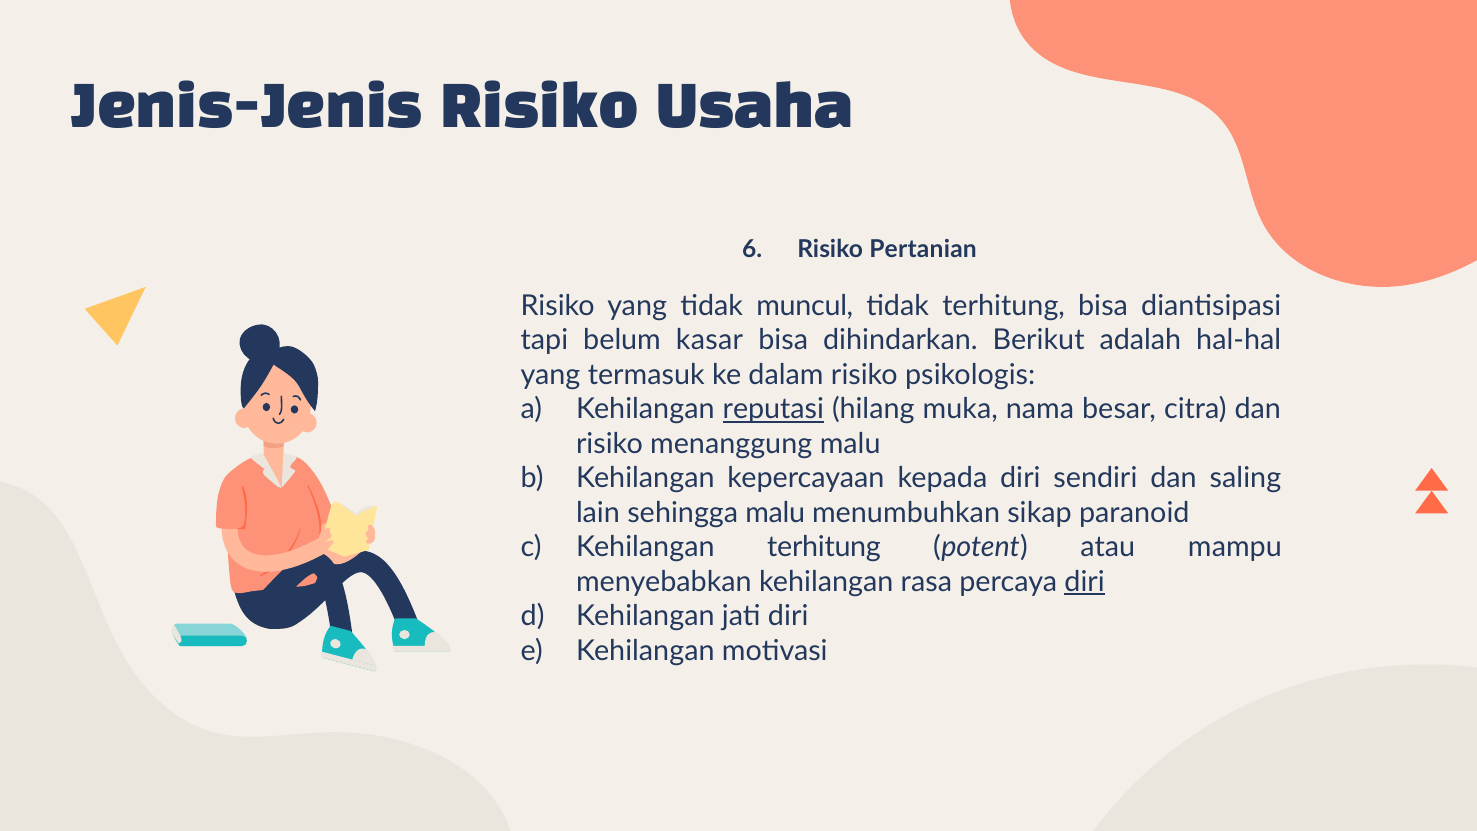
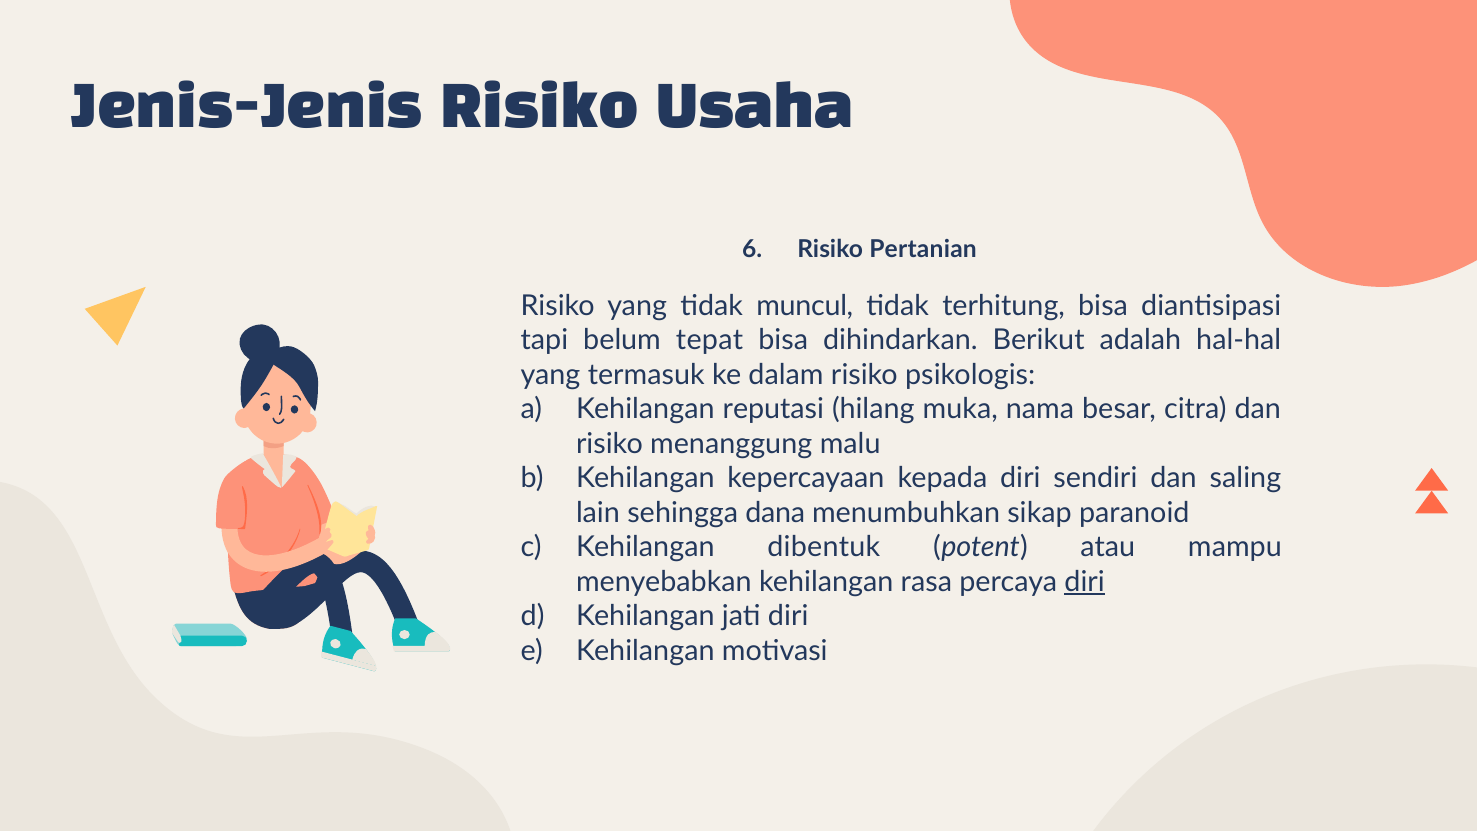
kasar: kasar -> tepat
reputasi underline: present -> none
sehingga malu: malu -> dana
Kehilangan terhitung: terhitung -> dibentuk
